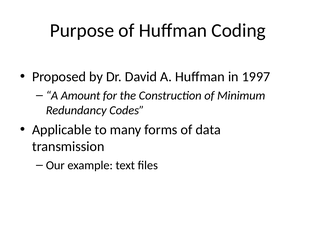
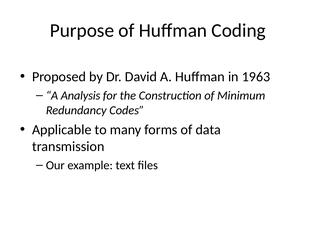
1997: 1997 -> 1963
Amount: Amount -> Analysis
